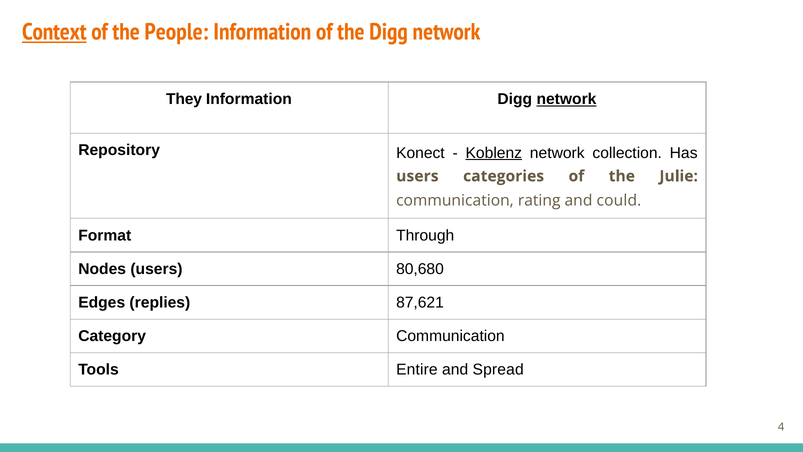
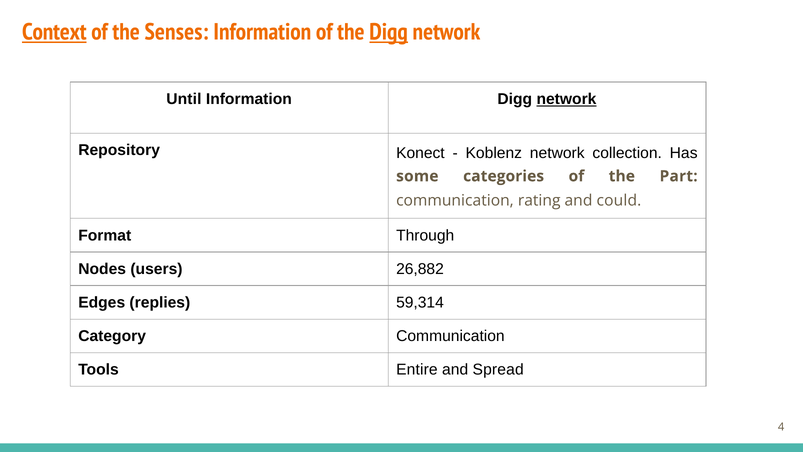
People: People -> Senses
Digg at (389, 32) underline: none -> present
They: They -> Until
Koblenz underline: present -> none
users at (417, 176): users -> some
Julie: Julie -> Part
80,680: 80,680 -> 26,882
87,621: 87,621 -> 59,314
